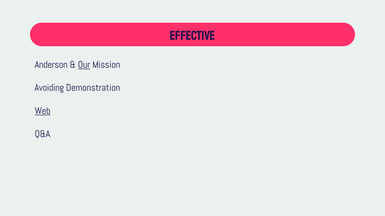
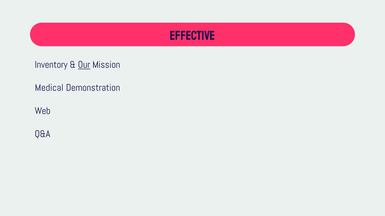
Anderson: Anderson -> Inventory
Avoiding: Avoiding -> Medical
Web underline: present -> none
